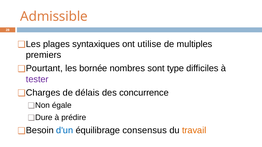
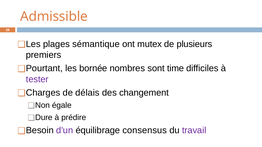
syntaxiques: syntaxiques -> sémantique
utilise: utilise -> mutex
multiples: multiples -> plusieurs
type: type -> time
concurrence: concurrence -> changement
d'un colour: blue -> purple
travail colour: orange -> purple
